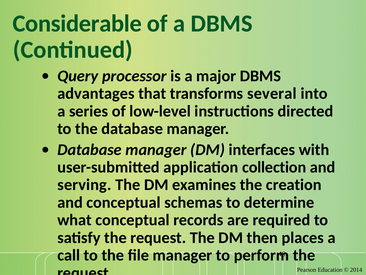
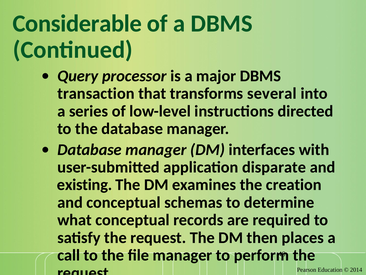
advantages: advantages -> transaction
collection: collection -> disparate
serving: serving -> existing
